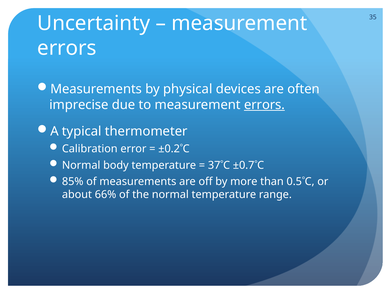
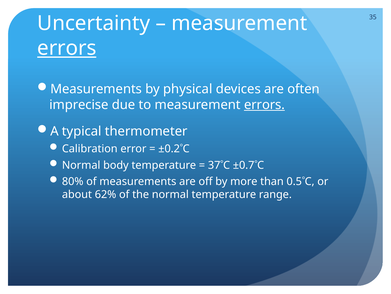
errors at (67, 48) underline: none -> present
85%: 85% -> 80%
66%: 66% -> 62%
